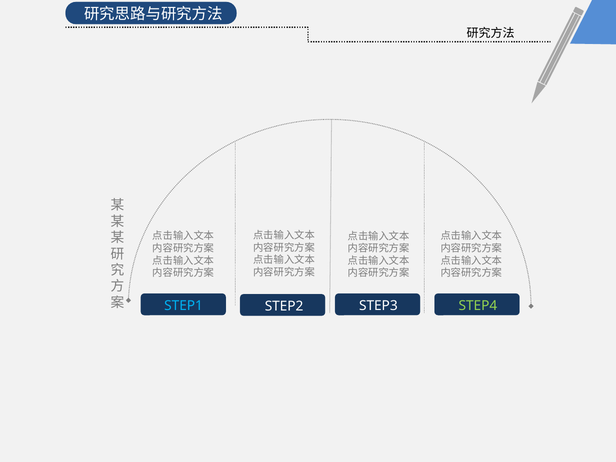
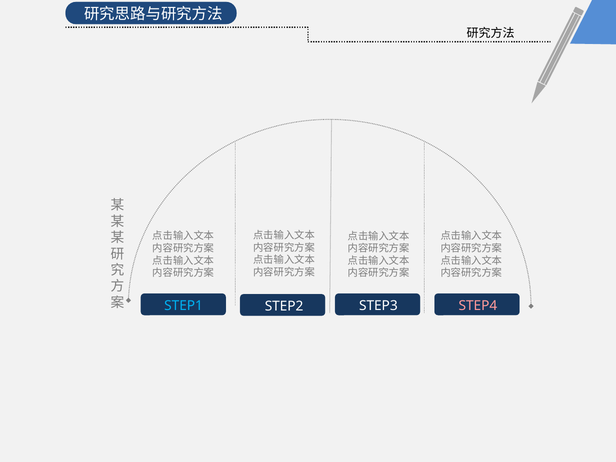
STEP4 colour: light green -> pink
